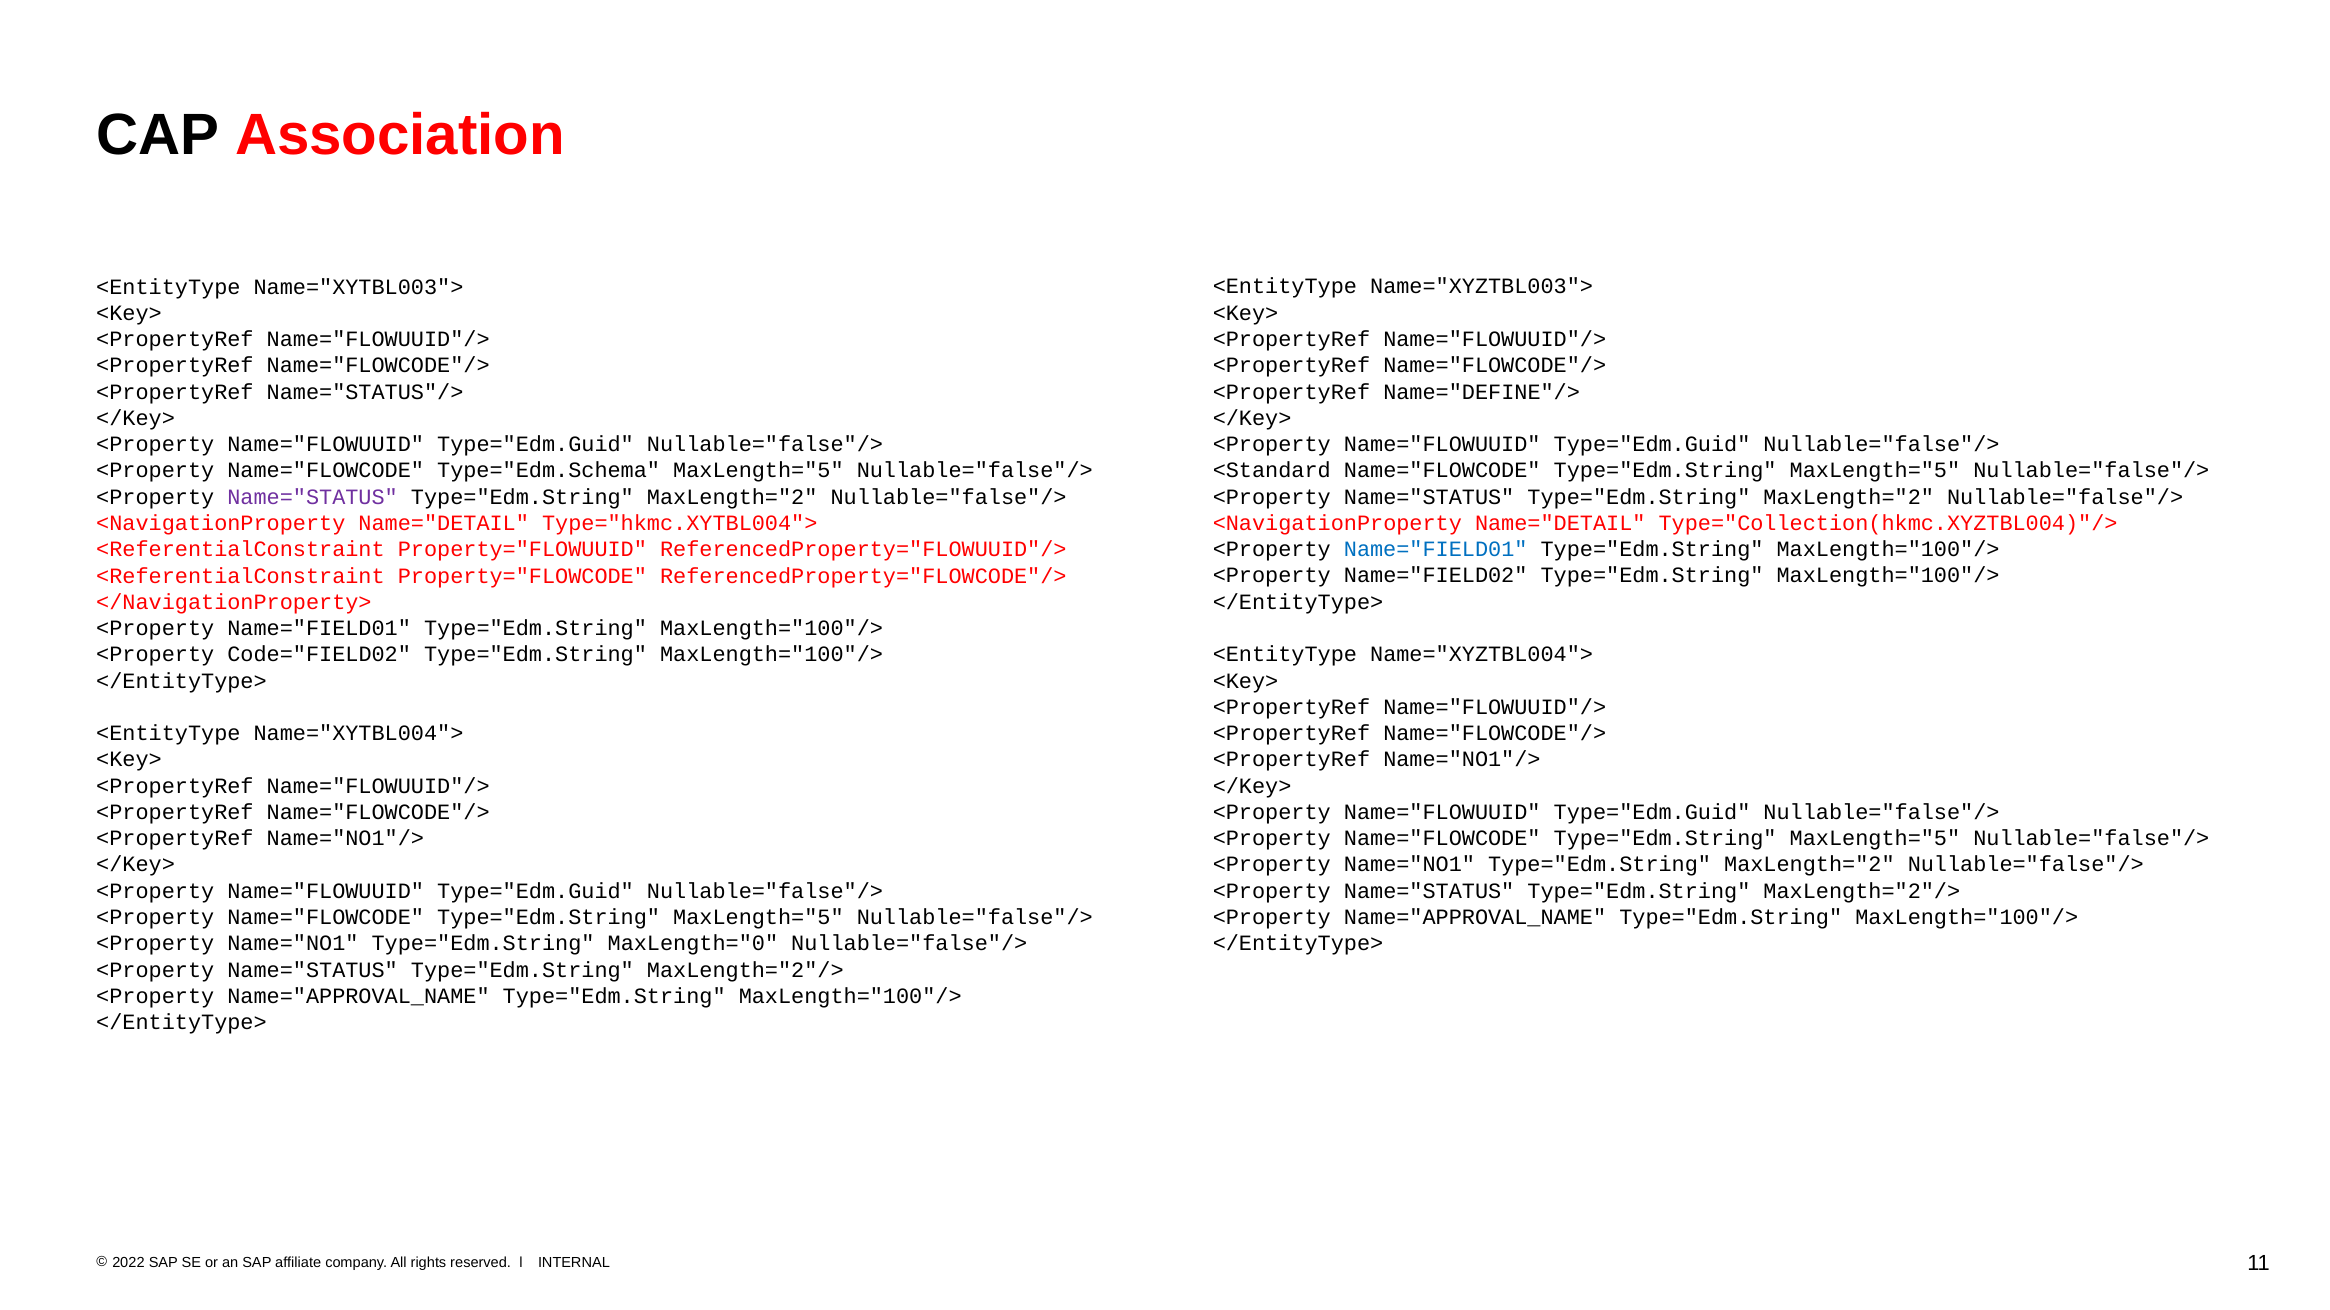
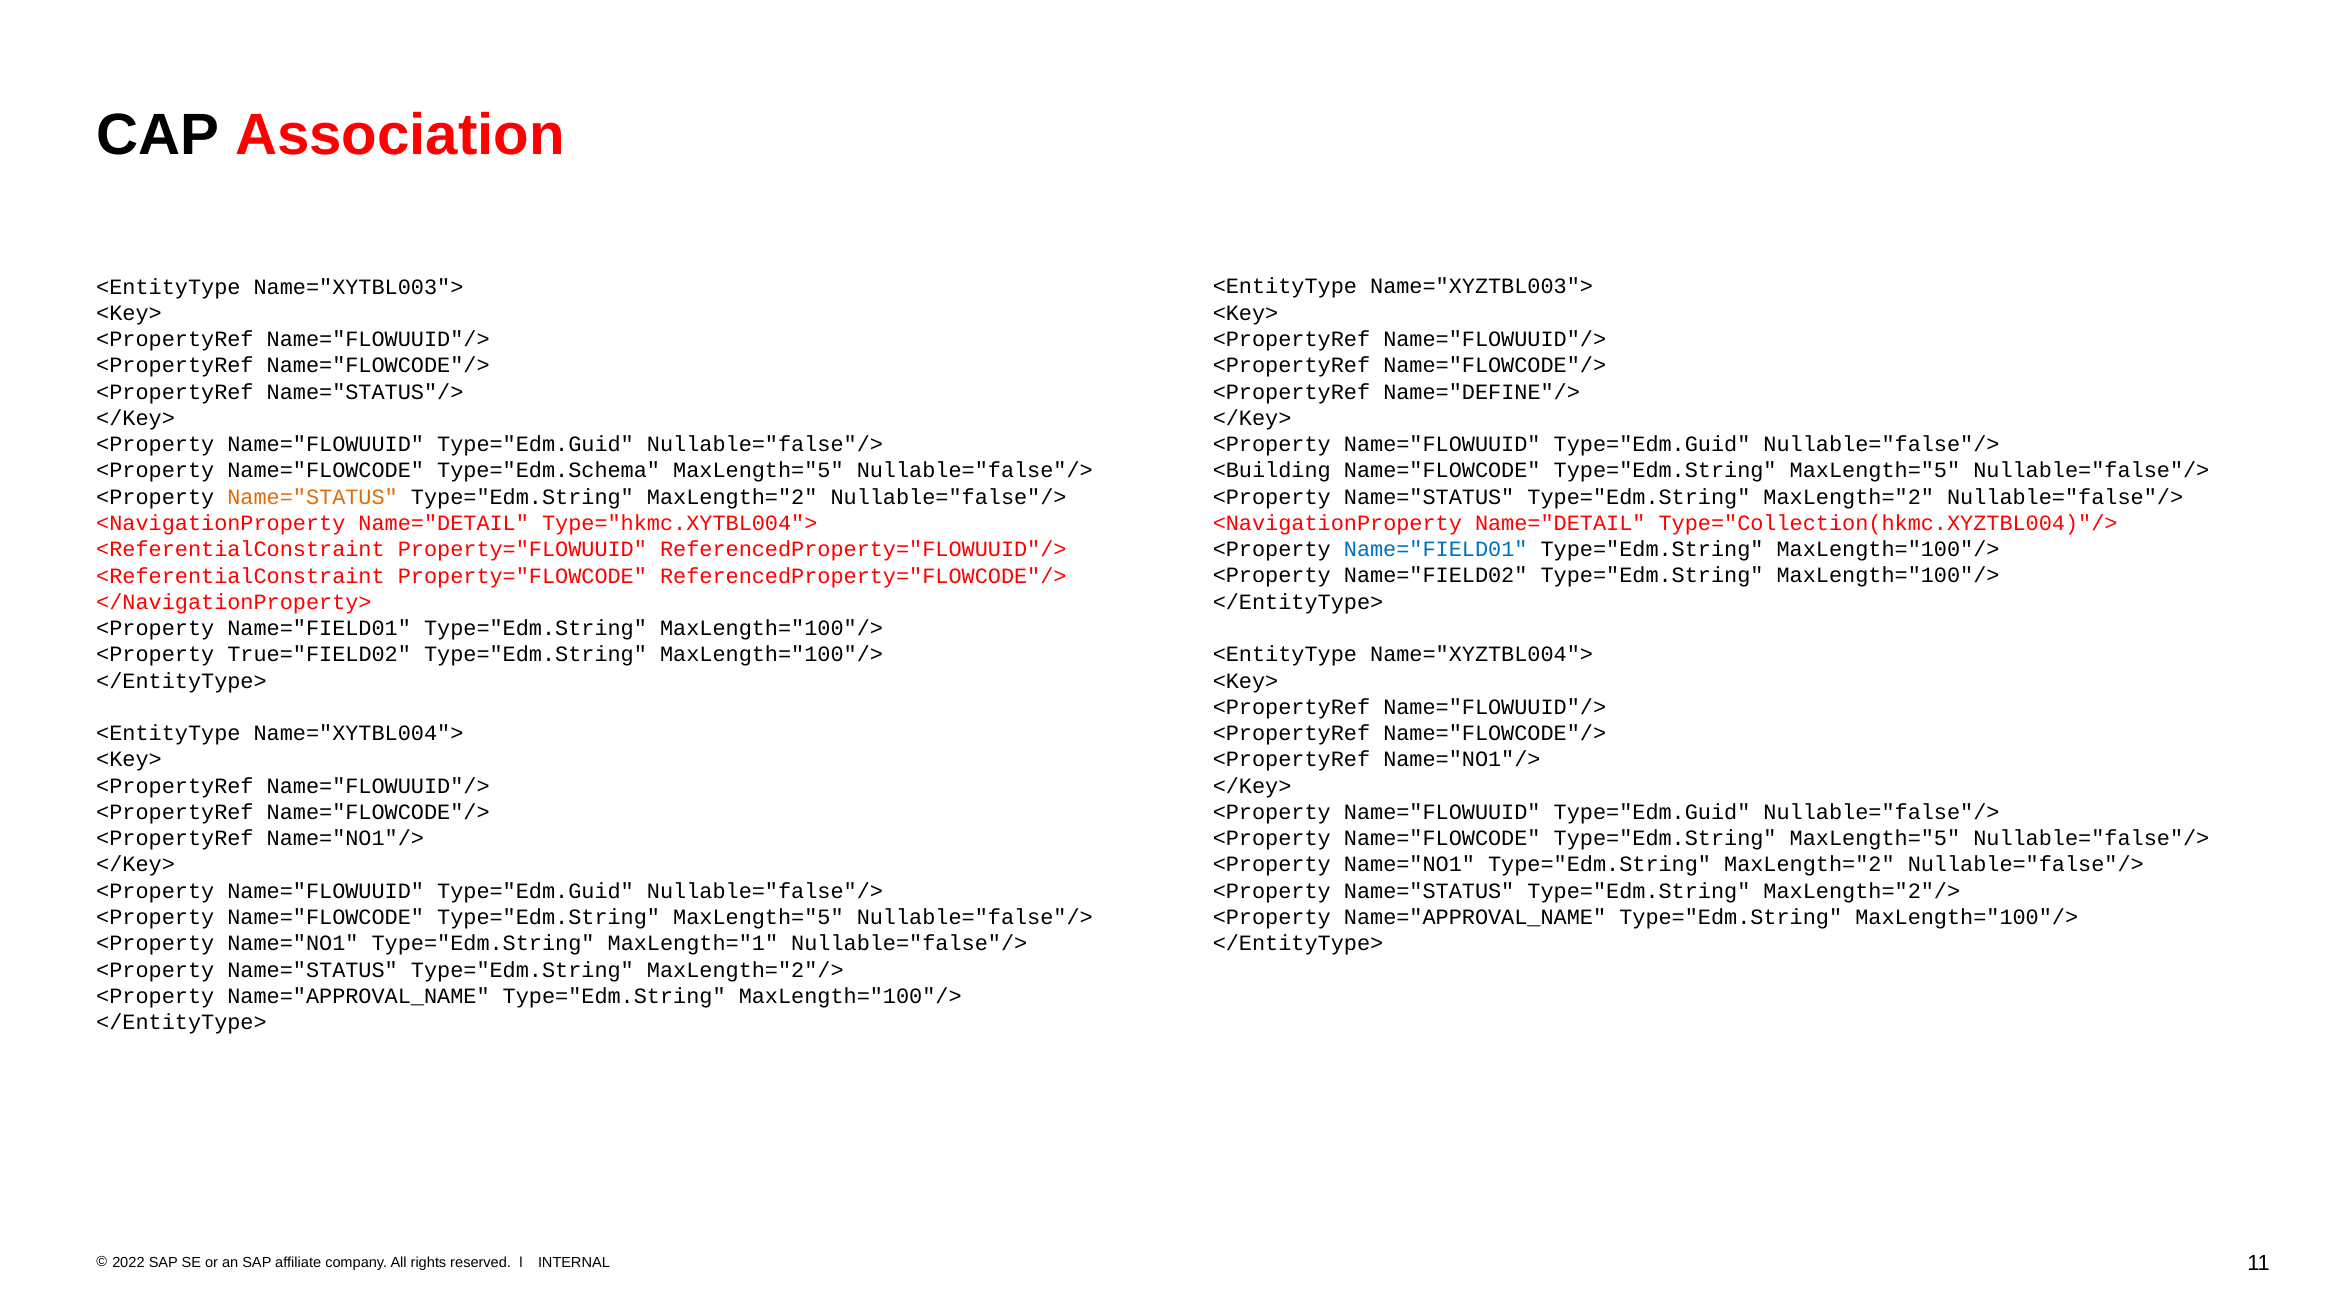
<Standard: <Standard -> <Building
Name="STATUS at (313, 497) colour: purple -> orange
Code="FIELD02: Code="FIELD02 -> True="FIELD02
MaxLength="0: MaxLength="0 -> MaxLength="1
